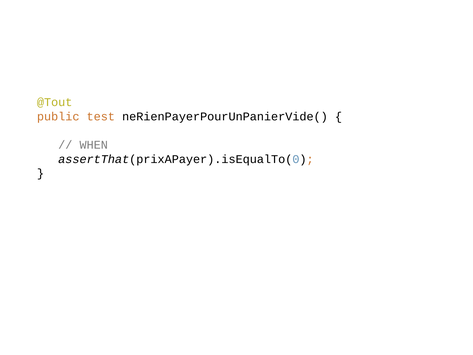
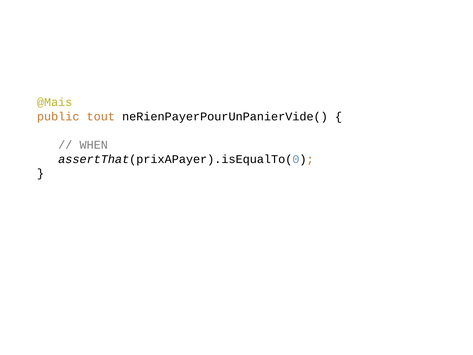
@Tout: @Tout -> @Mais
test: test -> tout
